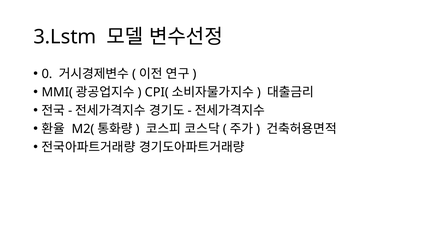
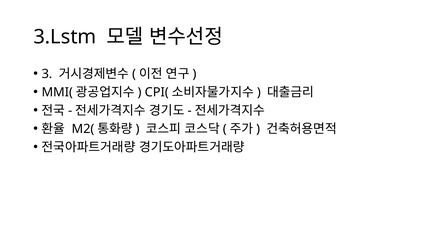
0: 0 -> 3
